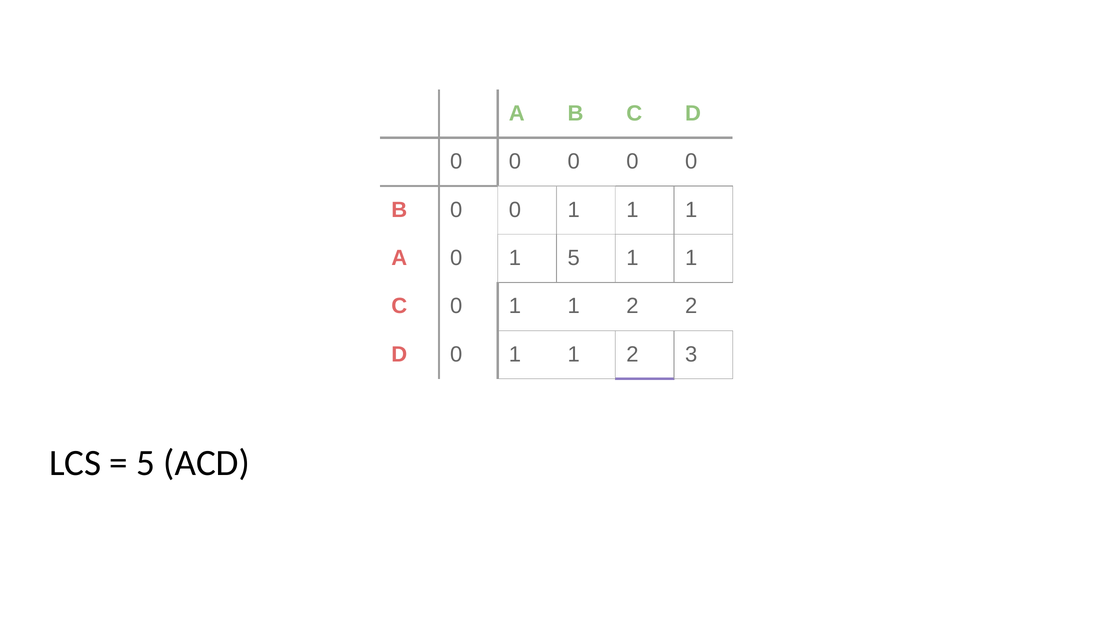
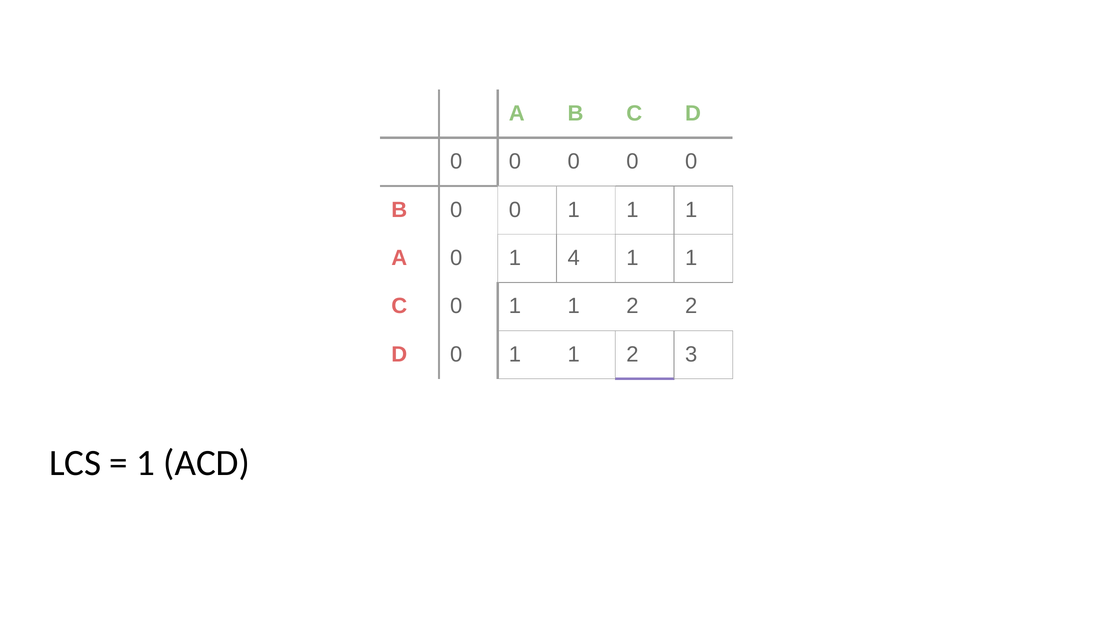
1 5: 5 -> 4
5 at (146, 463): 5 -> 1
